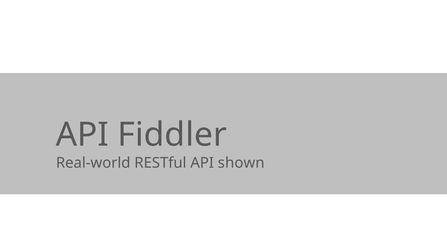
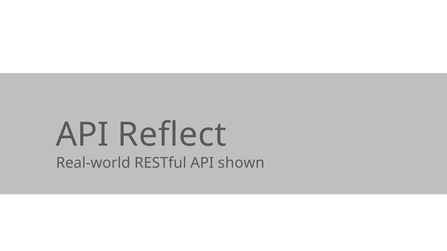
Fiddler: Fiddler -> Reflect
